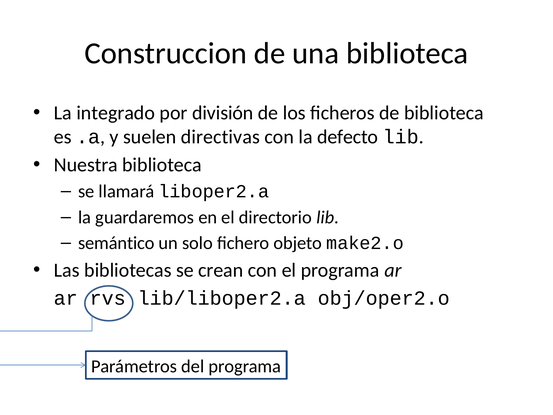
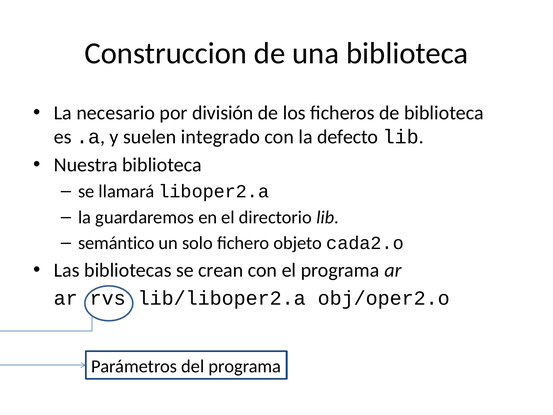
integrado: integrado -> necesario
directivas: directivas -> integrado
make2.o: make2.o -> cada2.o
